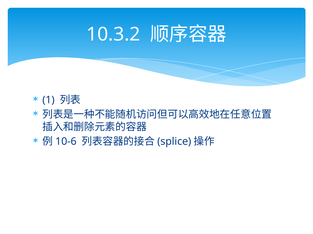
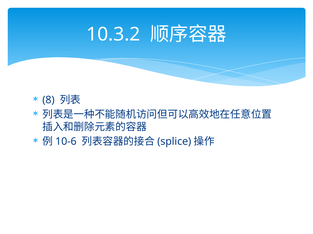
1: 1 -> 8
